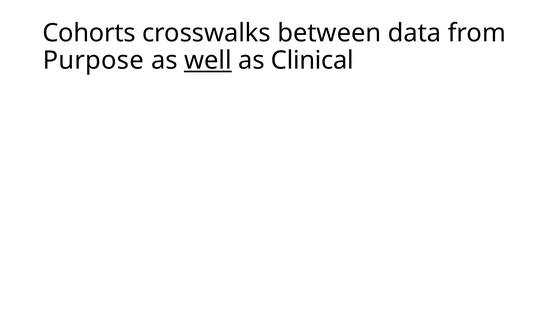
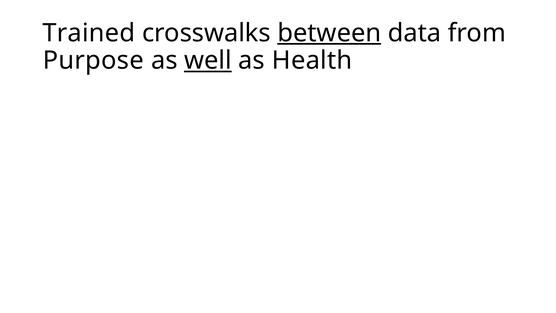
Cohorts: Cohorts -> Trained
between underline: none -> present
Clinical: Clinical -> Health
